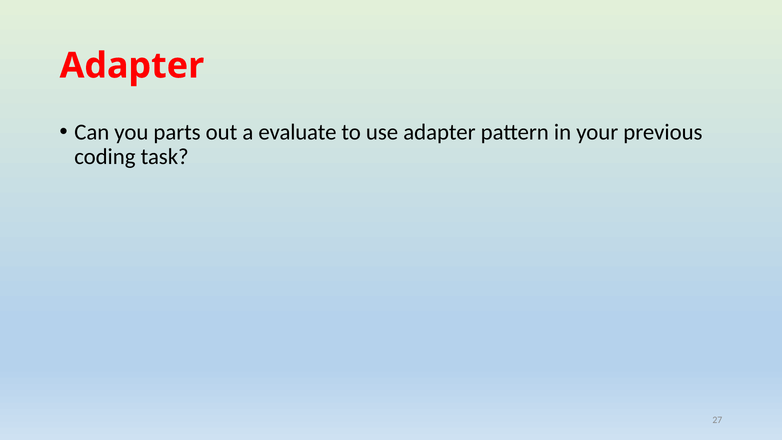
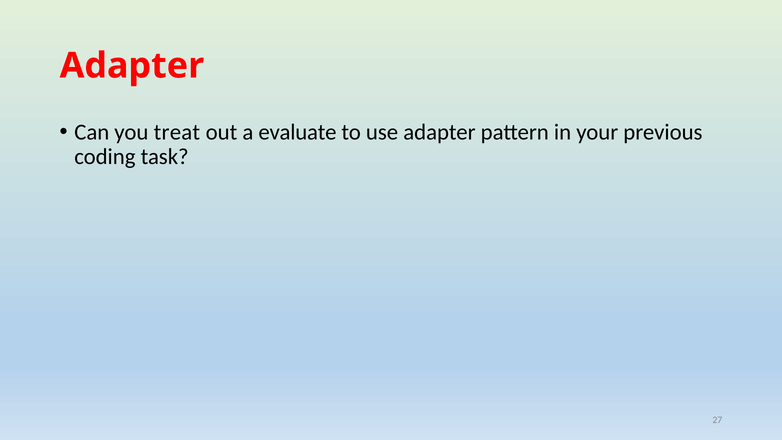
parts: parts -> treat
